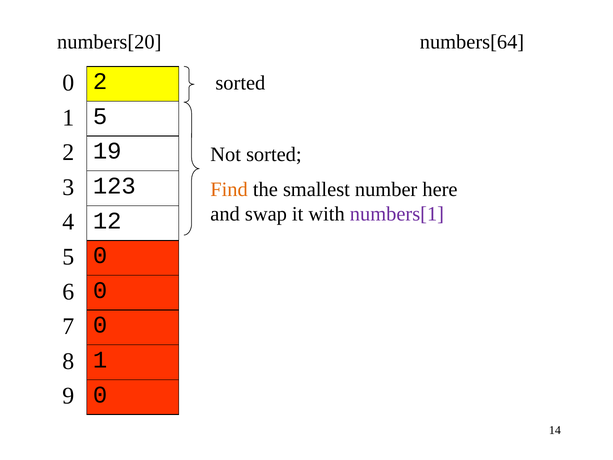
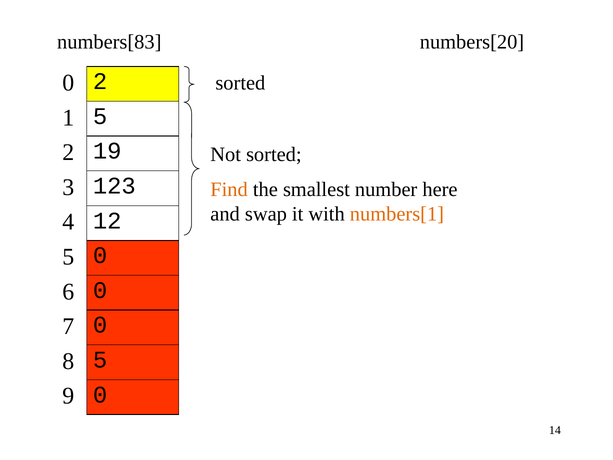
numbers[20: numbers[20 -> numbers[83
numbers[64: numbers[64 -> numbers[20
numbers[1 colour: purple -> orange
8 1: 1 -> 5
